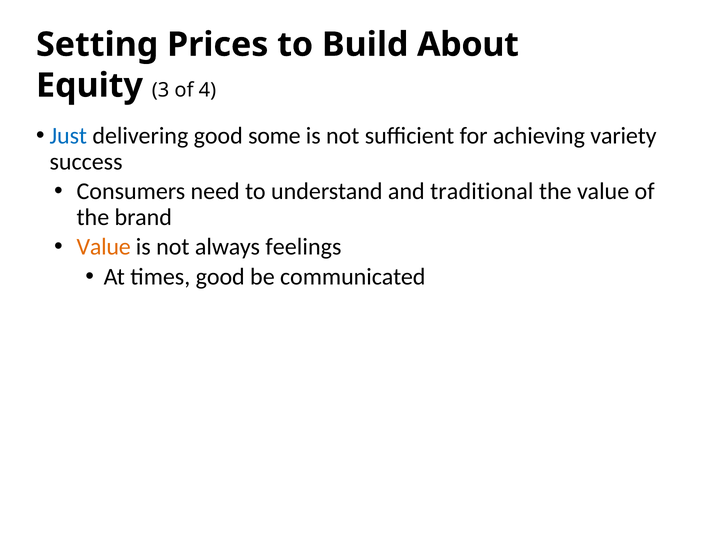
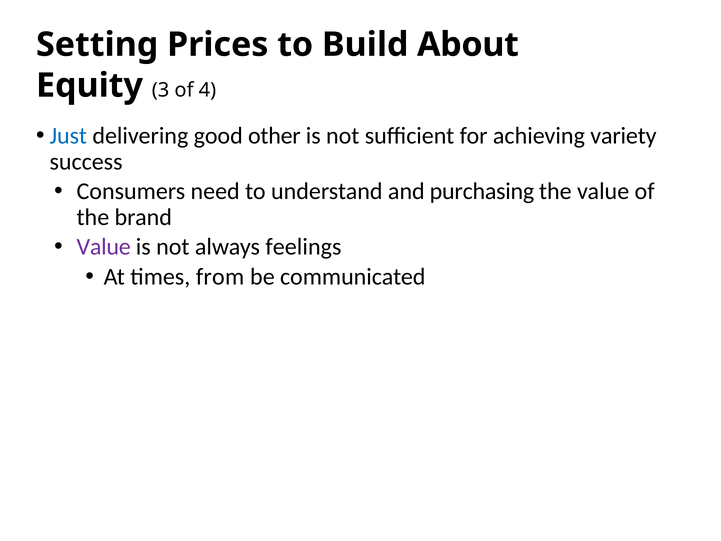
some: some -> other
traditional: traditional -> purchasing
Value at (104, 247) colour: orange -> purple
times good: good -> from
